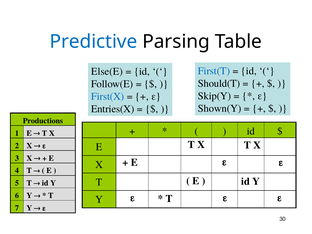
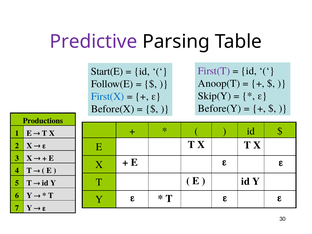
Predictive colour: blue -> purple
First(T colour: blue -> purple
Else(E: Else(E -> Start(E
Should(T: Should(T -> Anoop(T
Shown(Y: Shown(Y -> Before(Y
Entries(X: Entries(X -> Before(X
